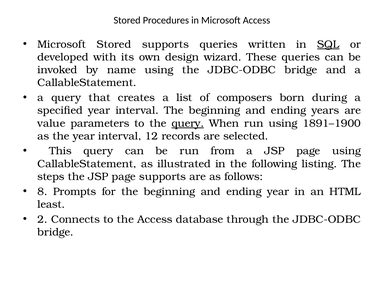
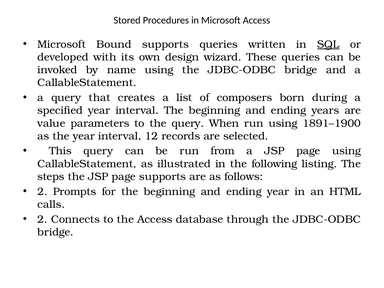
Microsoft Stored: Stored -> Bound
query at (188, 123) underline: present -> none
8 at (42, 192): 8 -> 2
least: least -> calls
